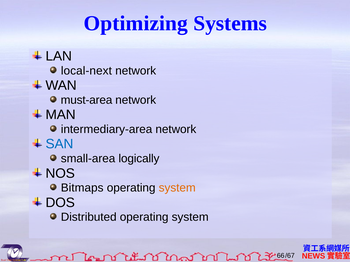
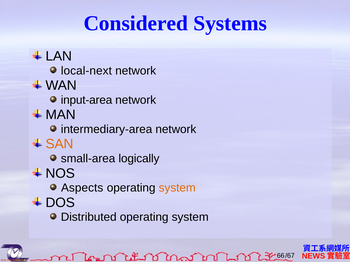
Optimizing: Optimizing -> Considered
must-area: must-area -> input-area
SAN colour: blue -> orange
Bitmaps: Bitmaps -> Aspects
